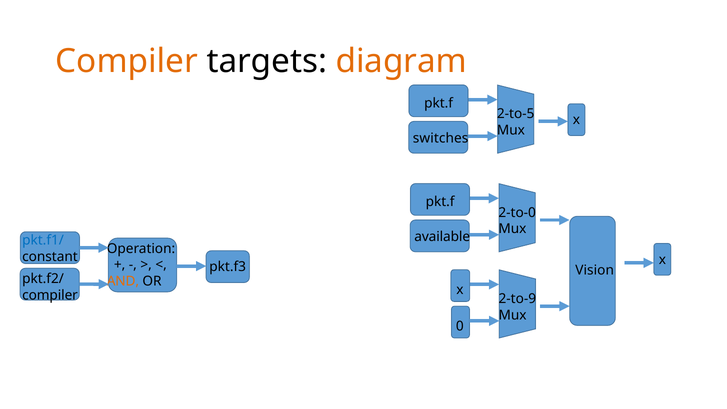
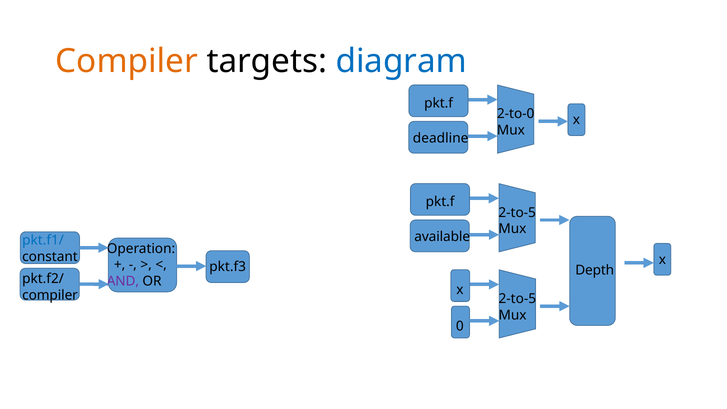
diagram colour: orange -> blue
2-to-5: 2-to-5 -> 2-to-0
switches: switches -> deadline
2-to-0 at (517, 213): 2-to-0 -> 2-to-5
Vision: Vision -> Depth
AND colour: orange -> purple
2-to-9 at (517, 299): 2-to-9 -> 2-to-5
